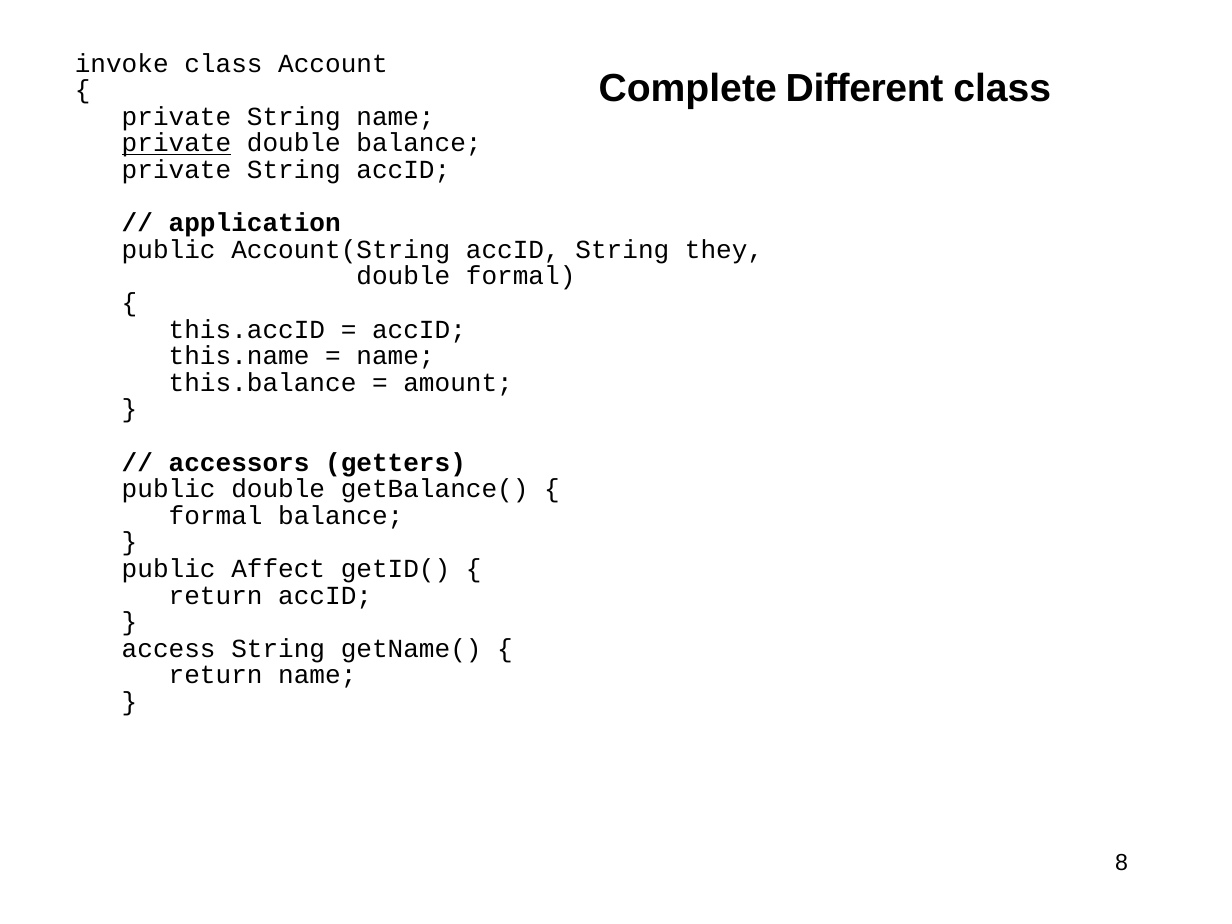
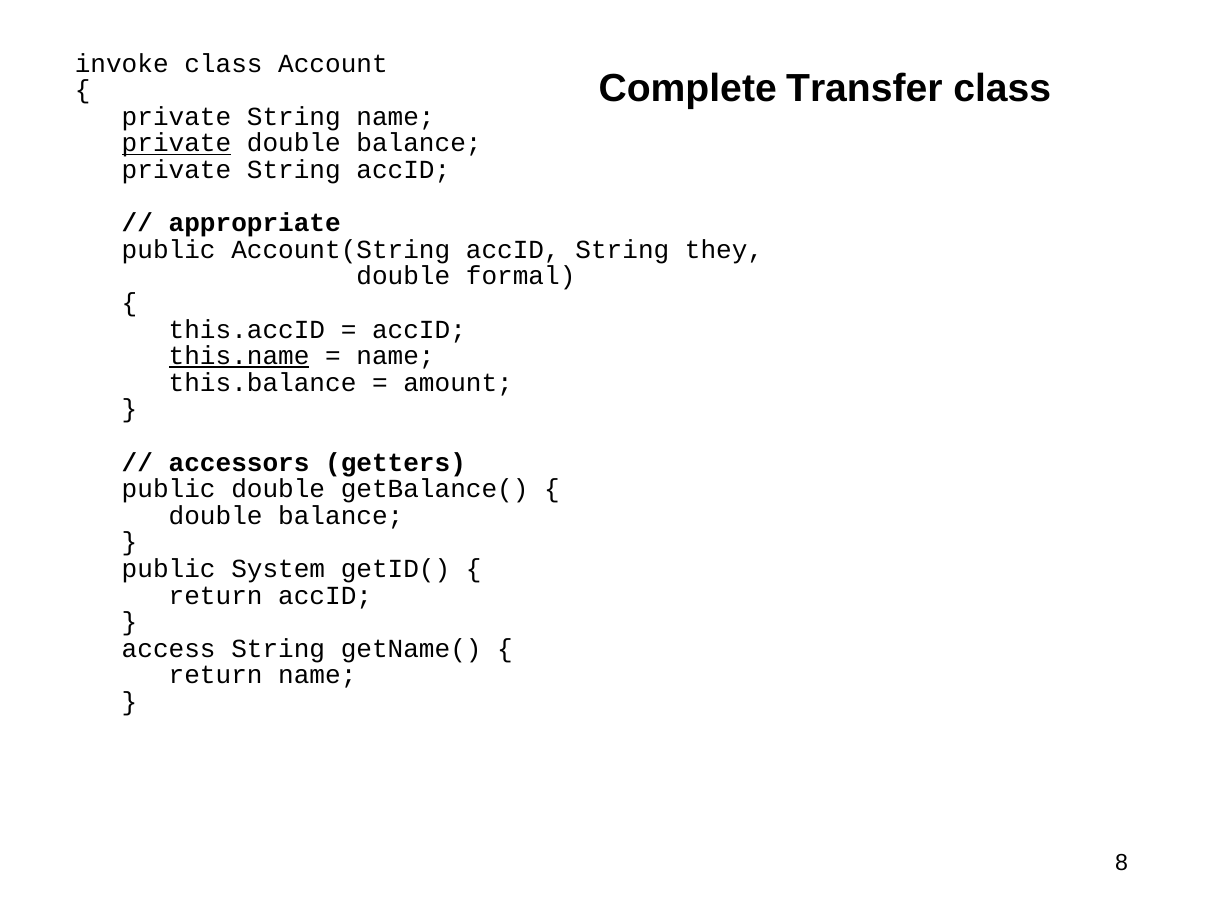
Different: Different -> Transfer
application: application -> appropriate
this.name underline: none -> present
formal at (216, 516): formal -> double
Affect: Affect -> System
